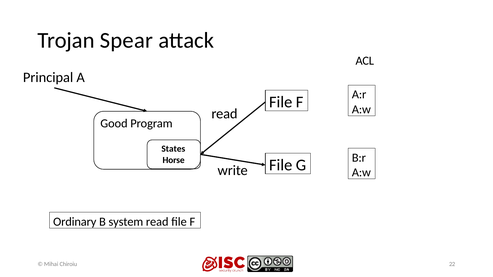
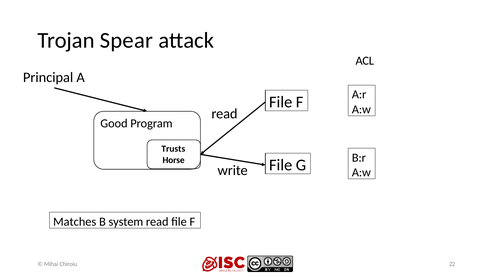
States: States -> Trusts
Ordinary: Ordinary -> Matches
